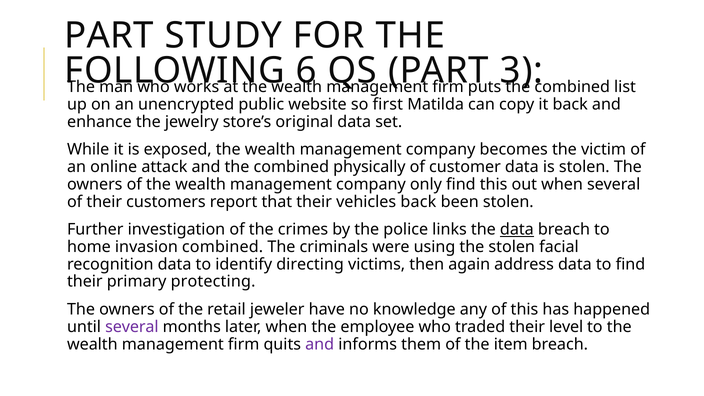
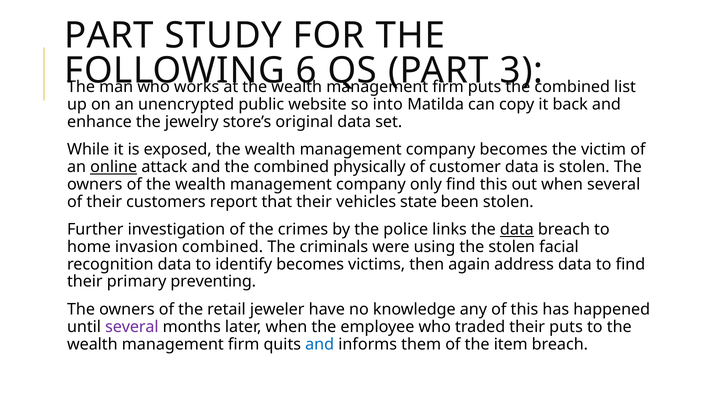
first: first -> into
online underline: none -> present
vehicles back: back -> state
identify directing: directing -> becomes
protecting: protecting -> preventing
their level: level -> puts
and at (320, 344) colour: purple -> blue
